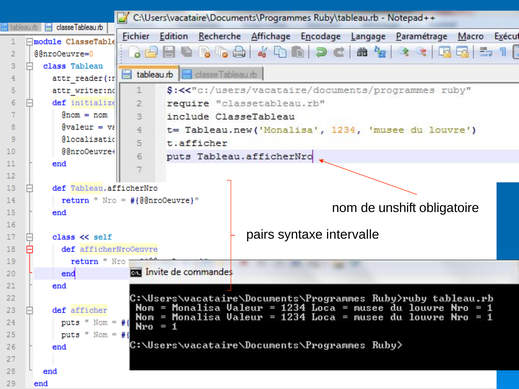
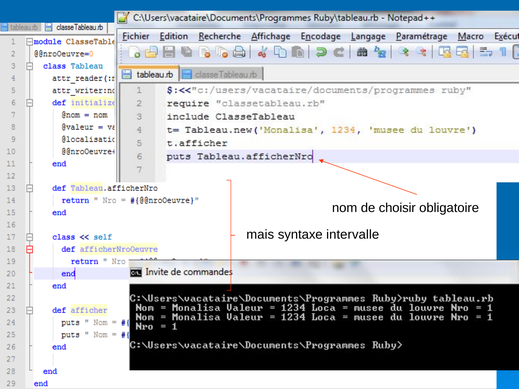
unshift: unshift -> choisir
pairs: pairs -> mais
